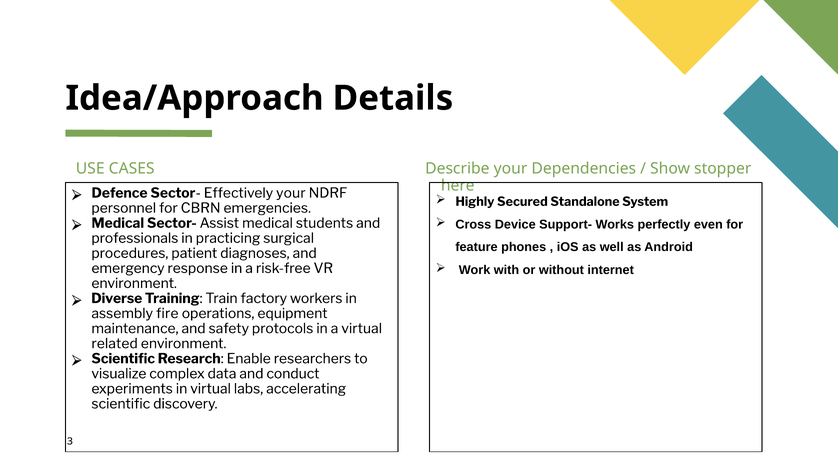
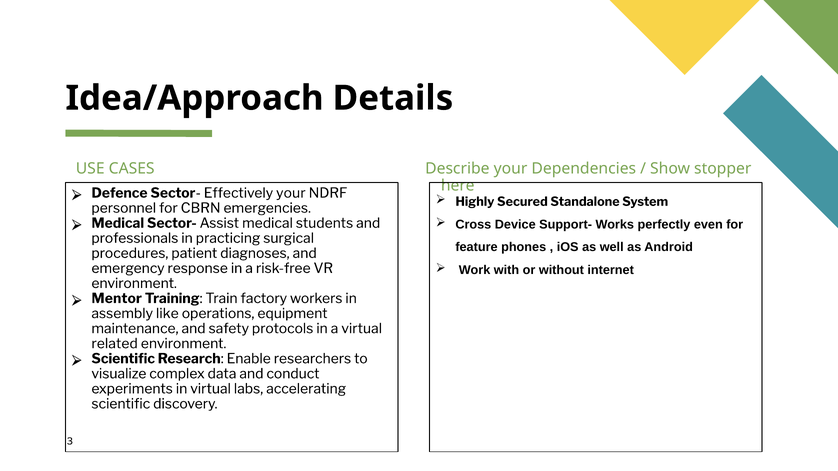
Diverse: Diverse -> Mentor
fire: fire -> like
